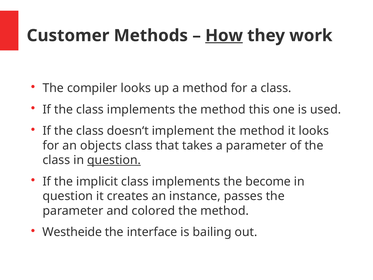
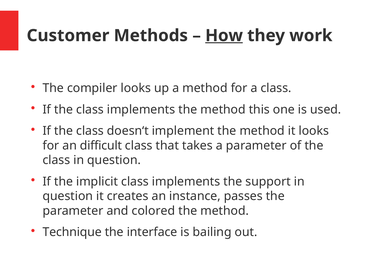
objects: objects -> difficult
question at (114, 160) underline: present -> none
become: become -> support
Westheide: Westheide -> Technique
